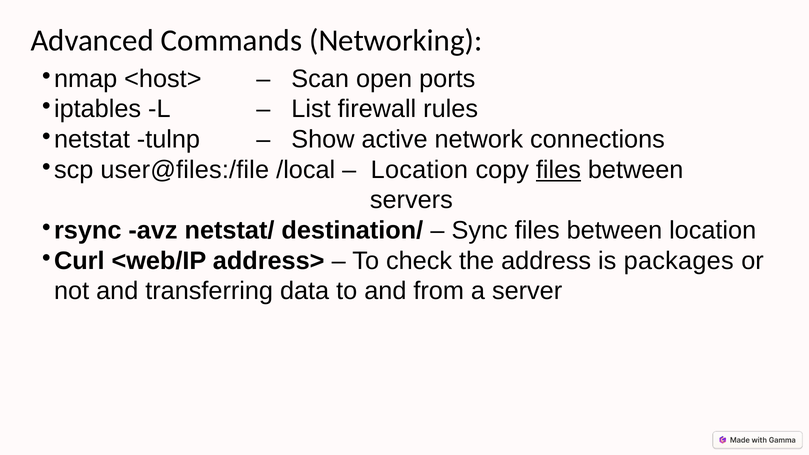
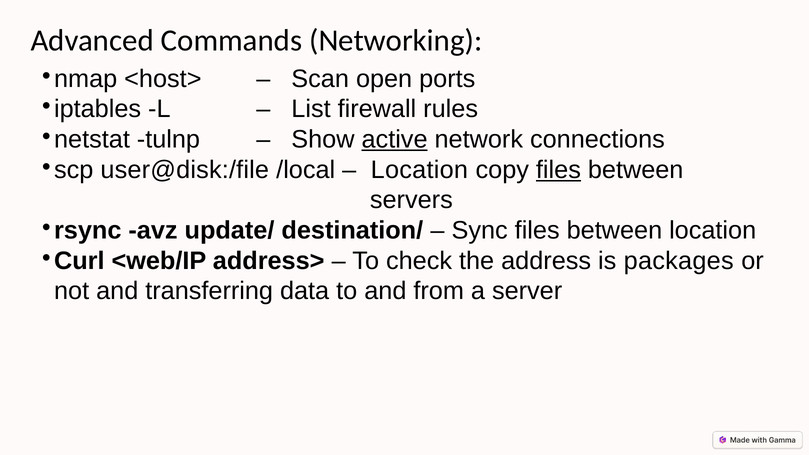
active underline: none -> present
user@files:/file: user@files:/file -> user@disk:/file
netstat/: netstat/ -> update/
